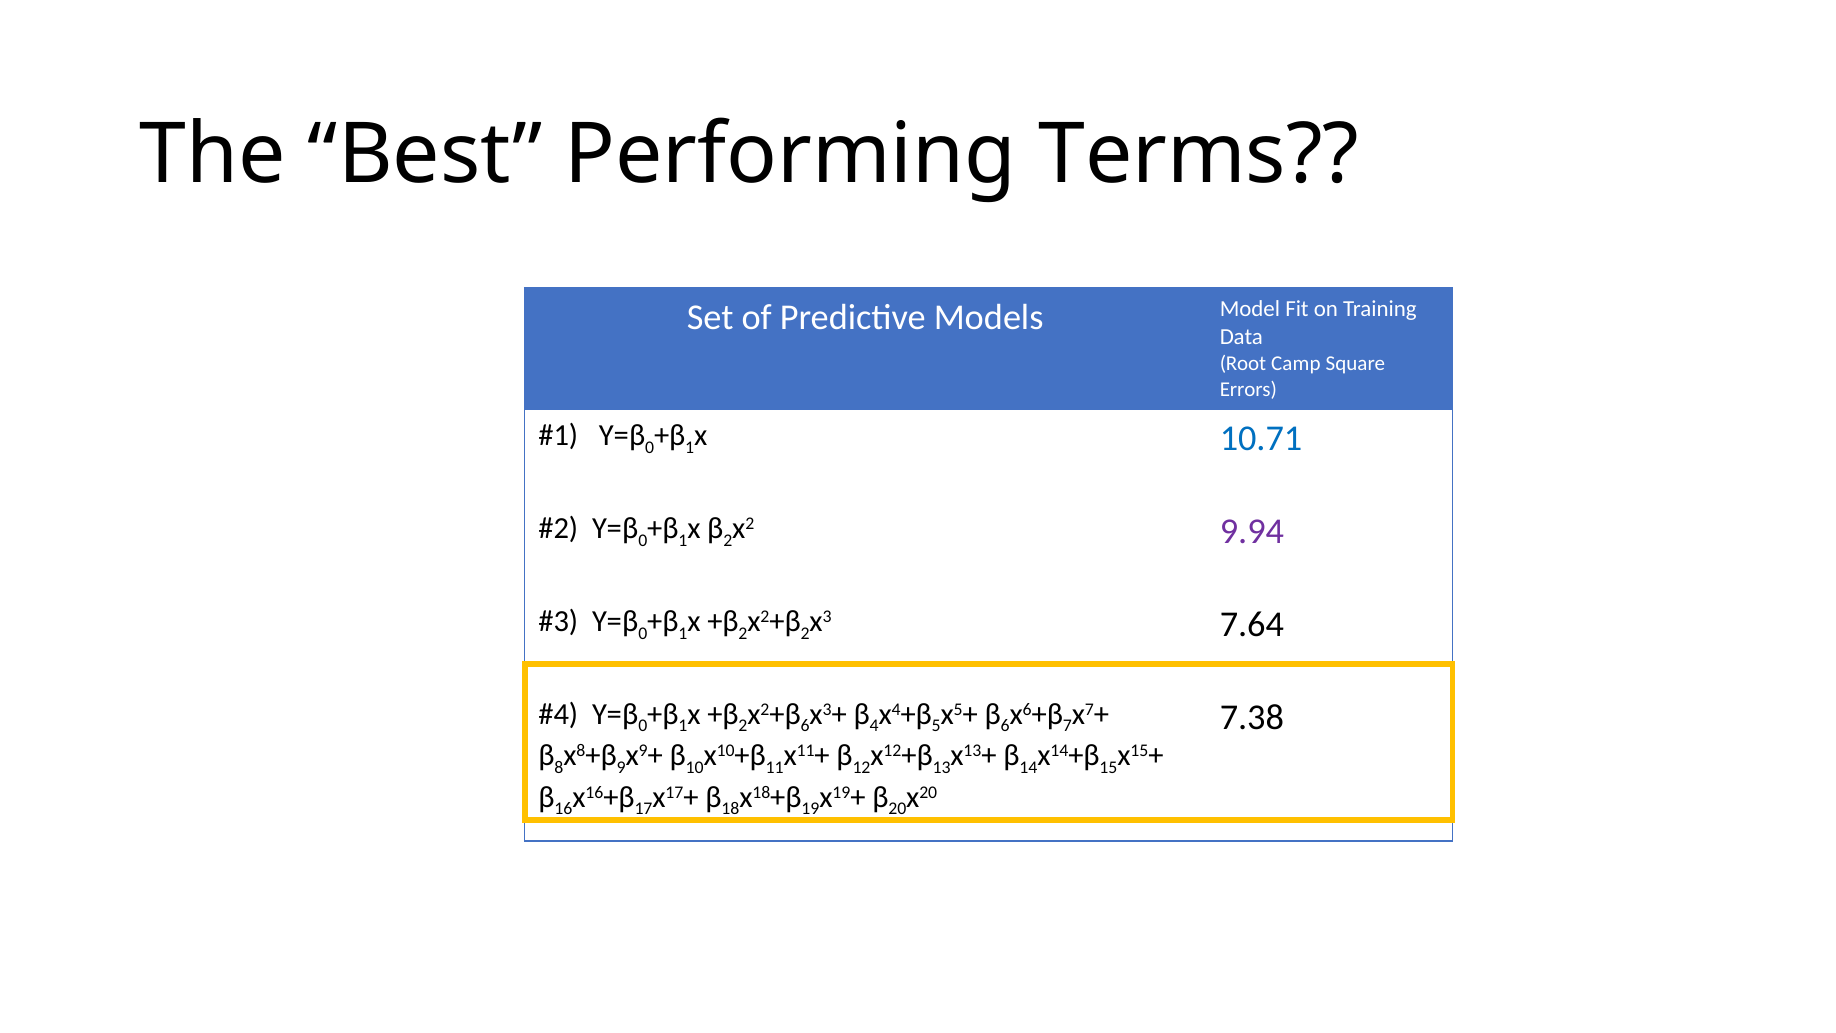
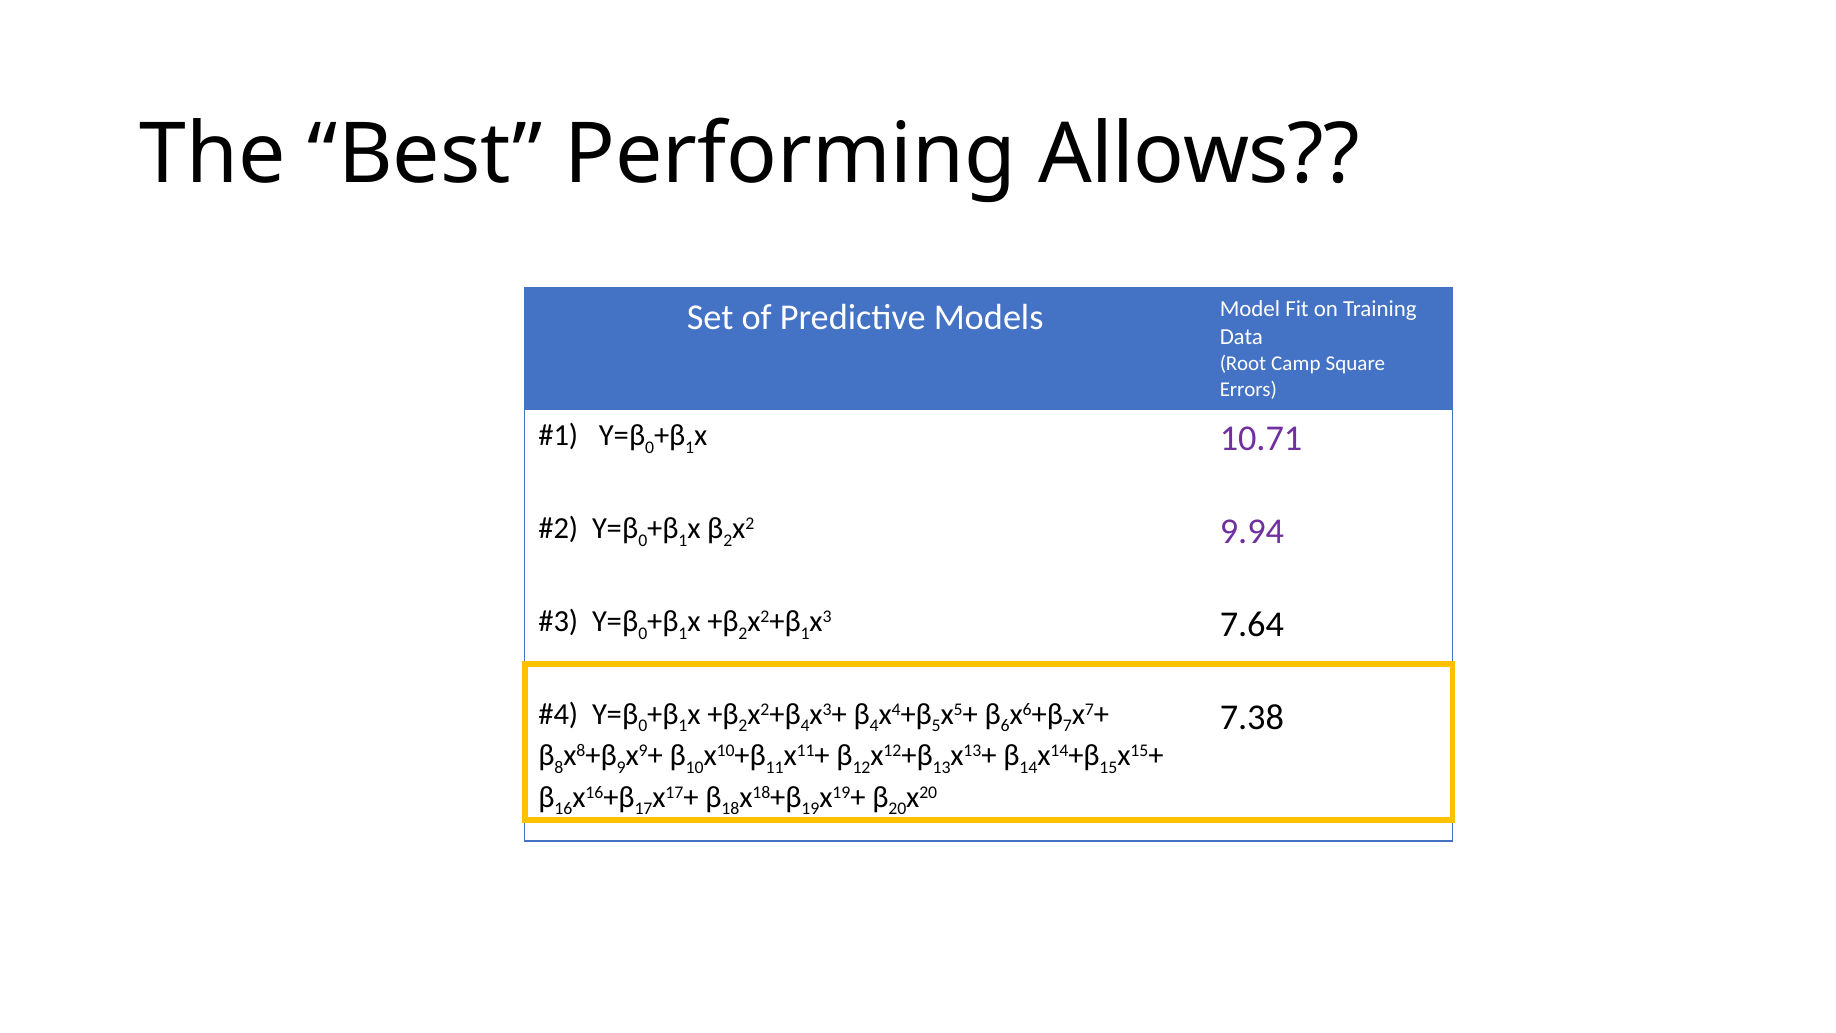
Terms: Terms -> Allows
10.71 colour: blue -> purple
2 at (805, 633): 2 -> 1
6 at (805, 726): 6 -> 4
